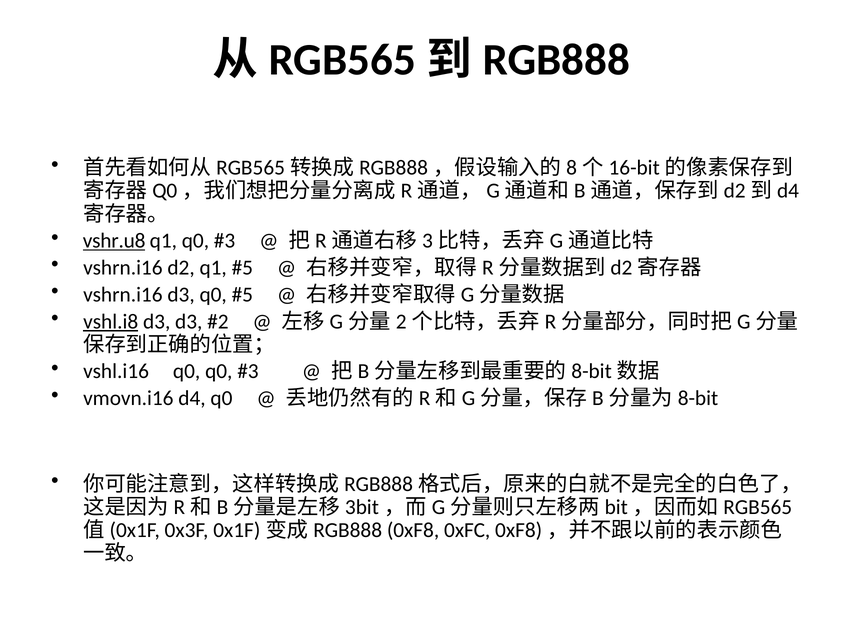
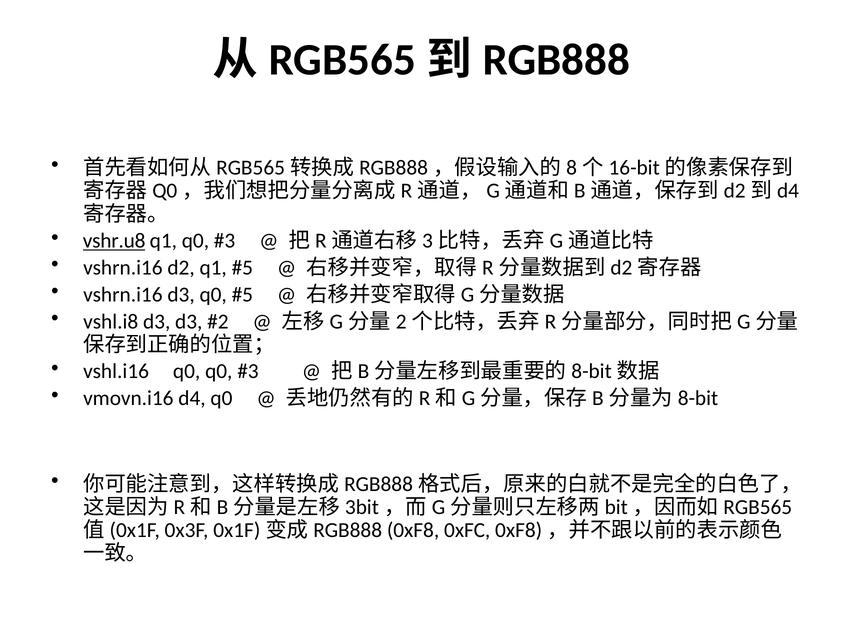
vshl.i8 underline: present -> none
